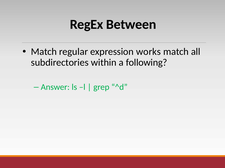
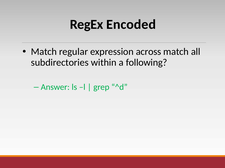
Between: Between -> Encoded
works: works -> across
